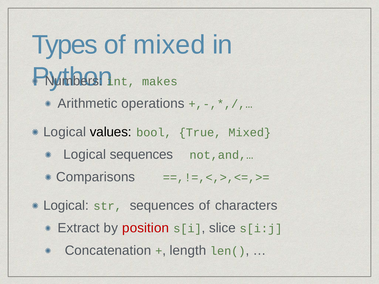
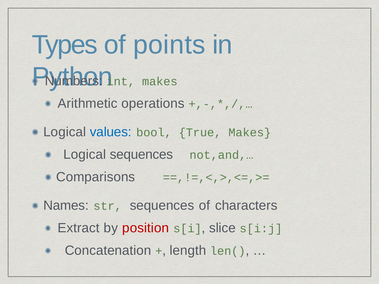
of mixed: mixed -> points
values colour: black -> blue
True Mixed: Mixed -> Makes
Logical at (66, 206): Logical -> Names
